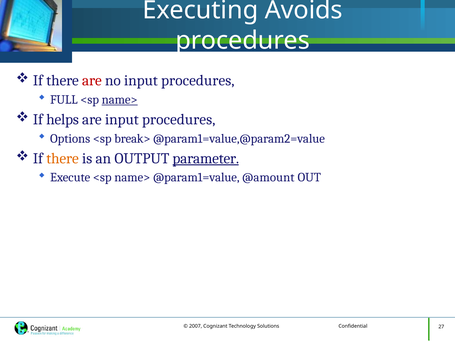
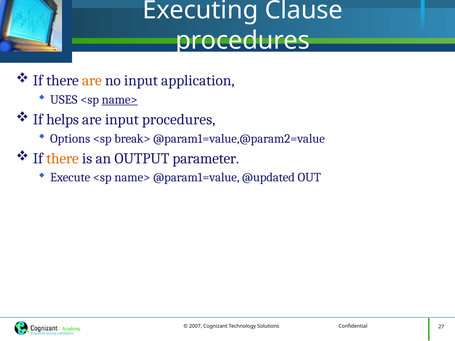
Avoids: Avoids -> Clause
are at (92, 81) colour: red -> orange
no input procedures: procedures -> application
FULL: FULL -> USES
parameter underline: present -> none
@amount: @amount -> @updated
